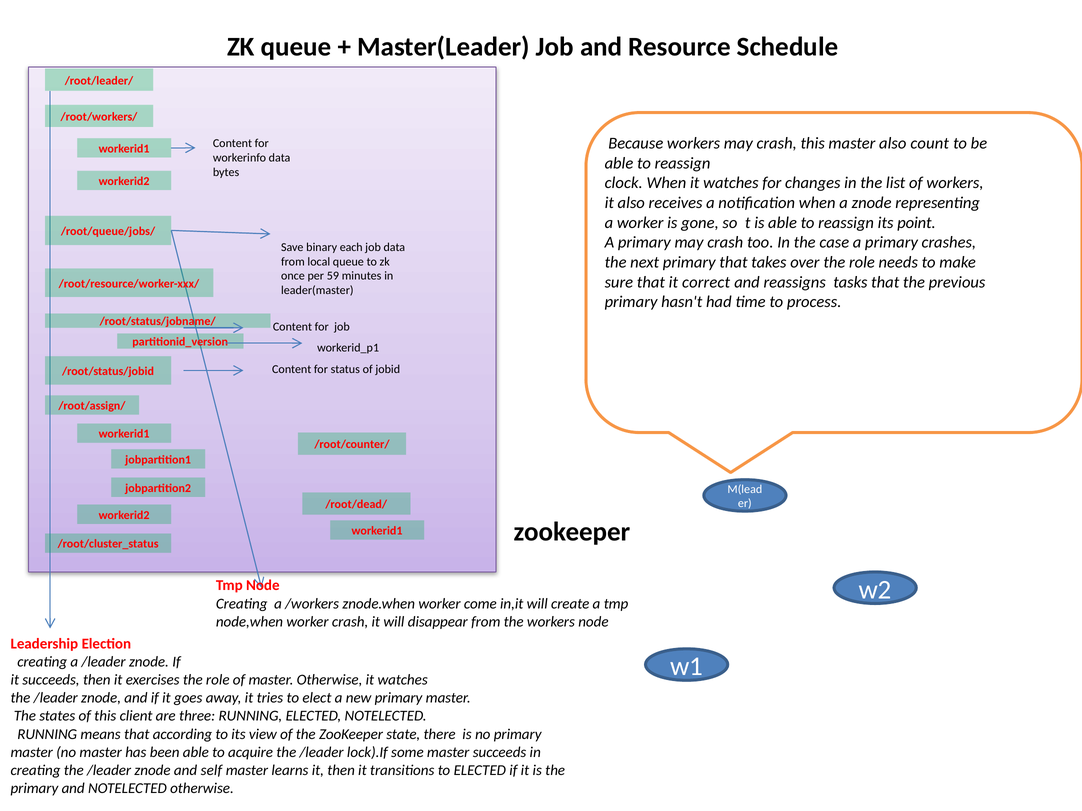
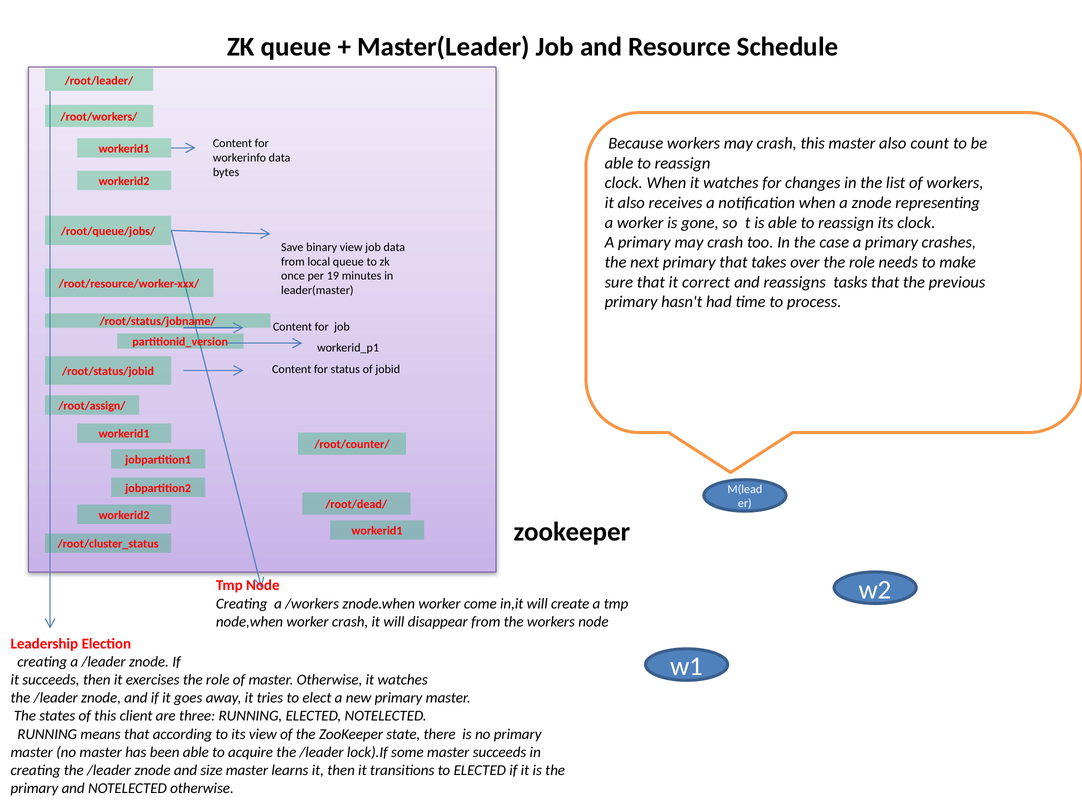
its point: point -> clock
binary each: each -> view
59: 59 -> 19
self: self -> size
